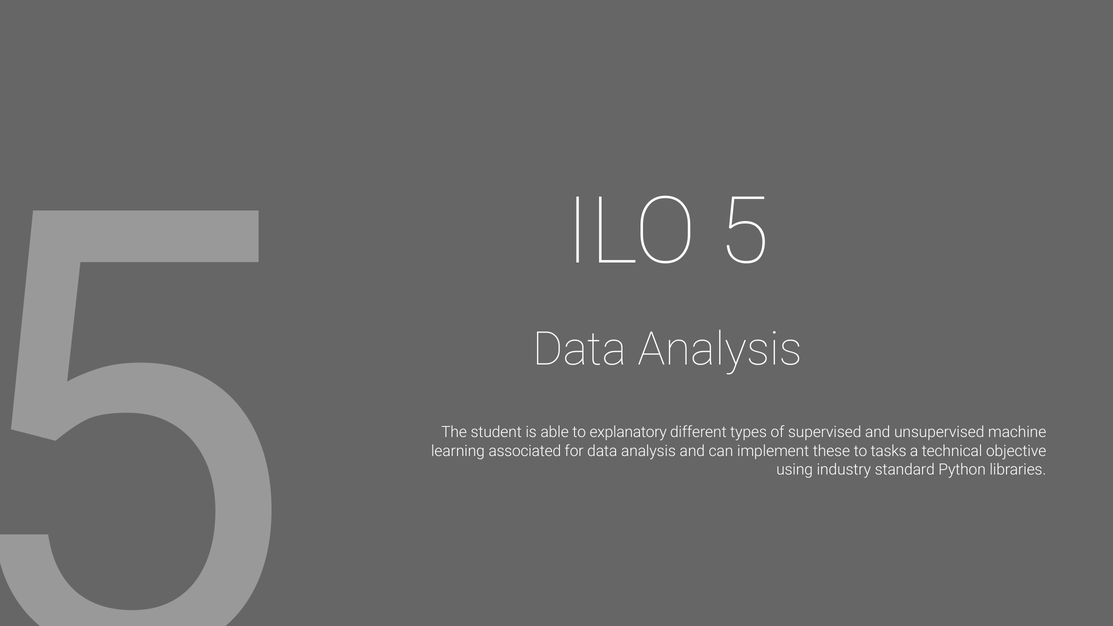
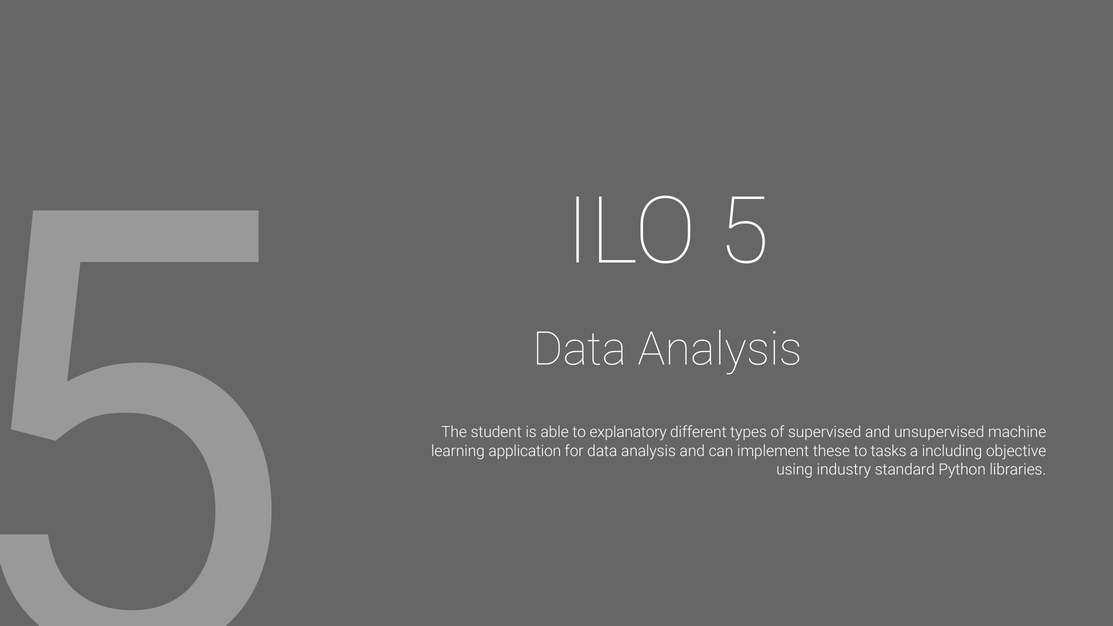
associated: associated -> application
technical: technical -> including
